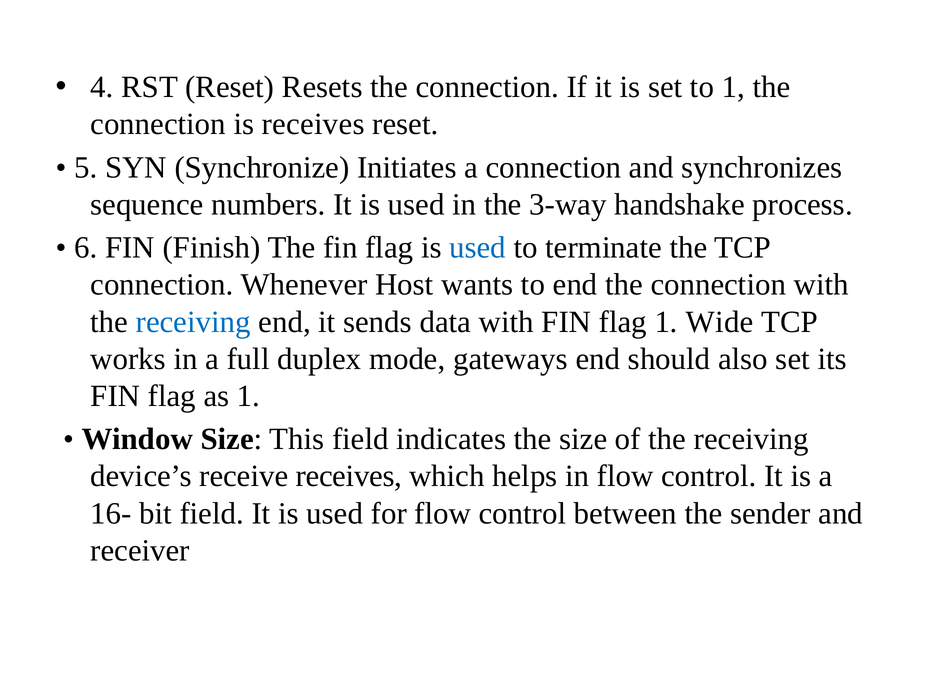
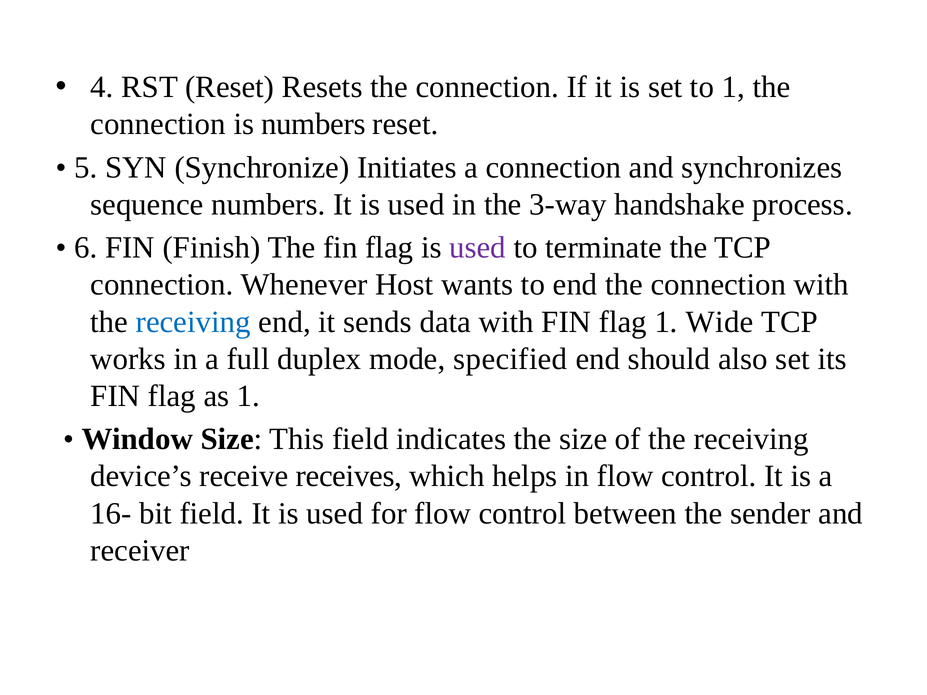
is receives: receives -> numbers
used at (478, 248) colour: blue -> purple
gateways: gateways -> specified
